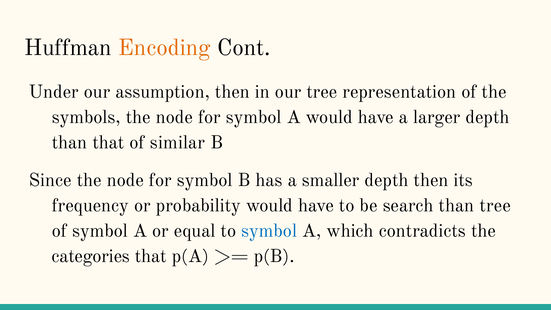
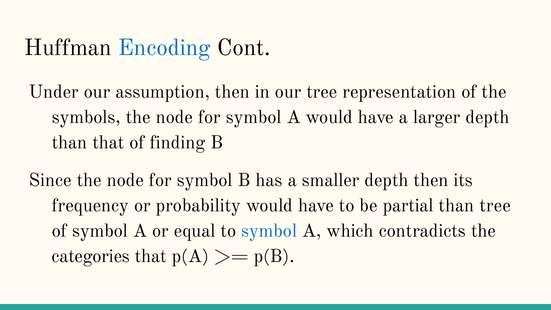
Encoding colour: orange -> blue
similar: similar -> finding
search: search -> partial
